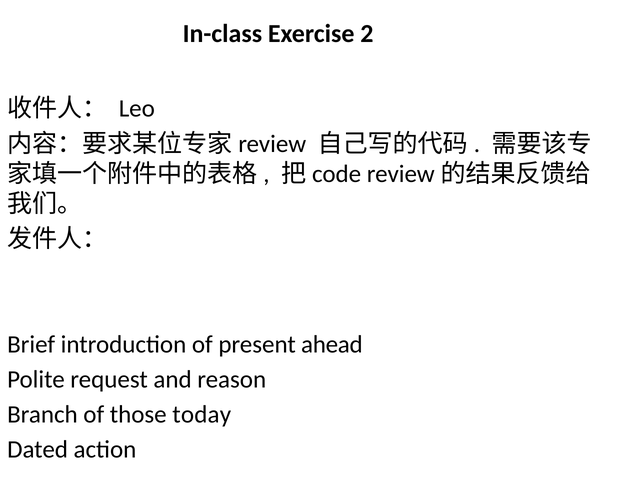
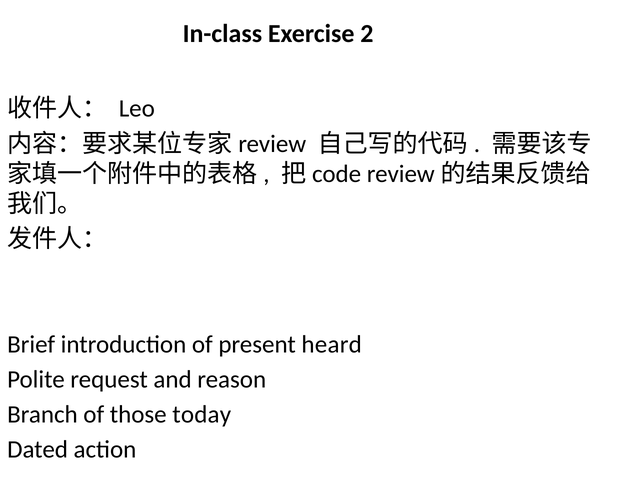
ahead: ahead -> heard
